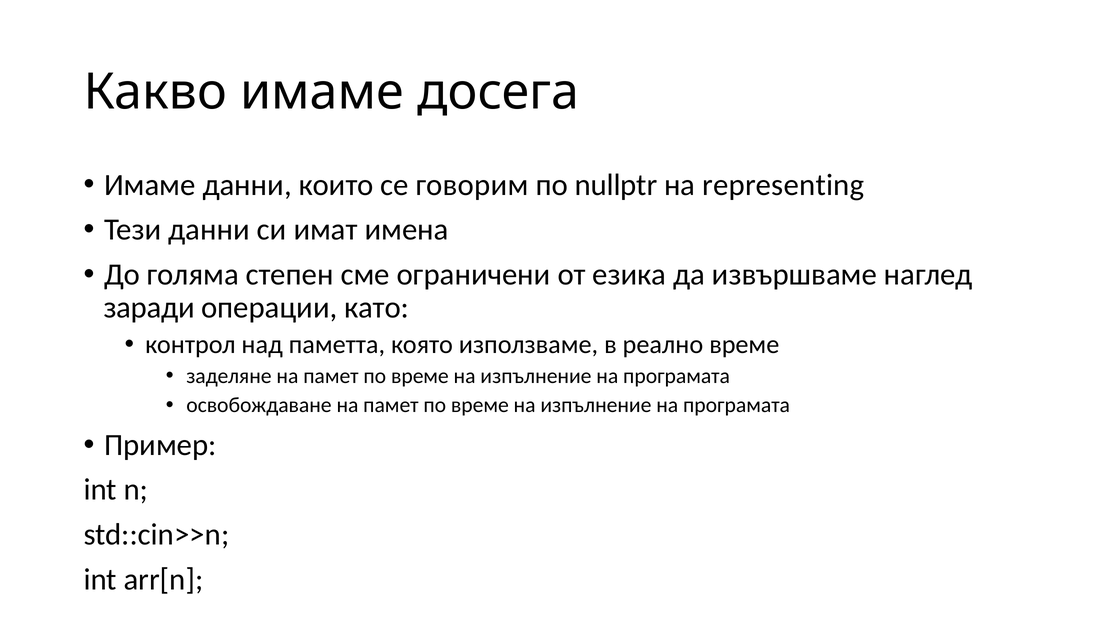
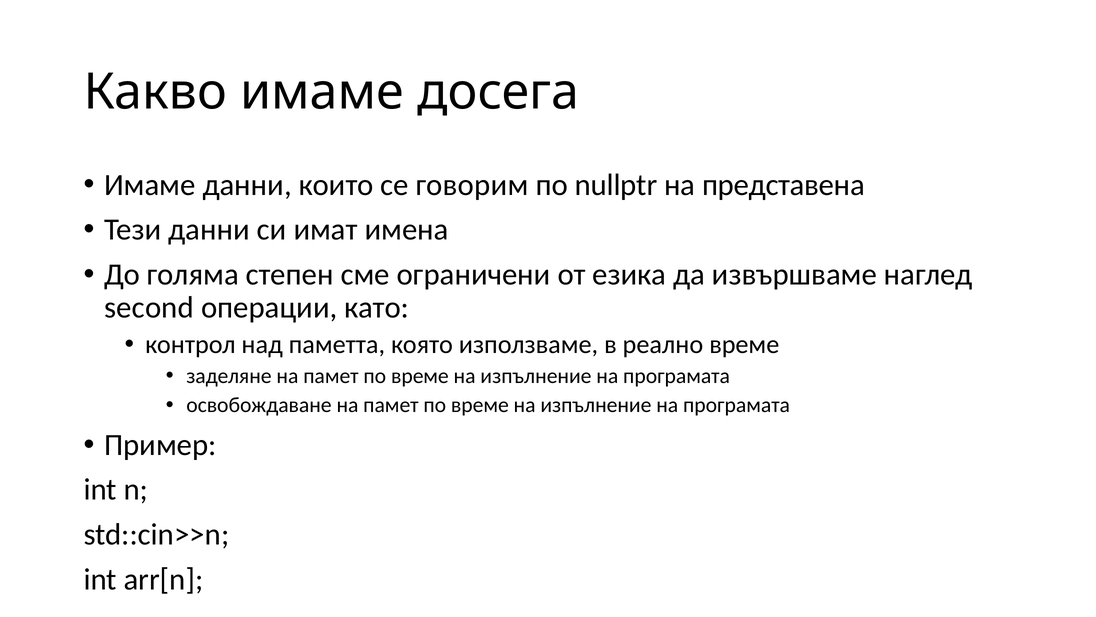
representing: representing -> представена
заради: заради -> second
